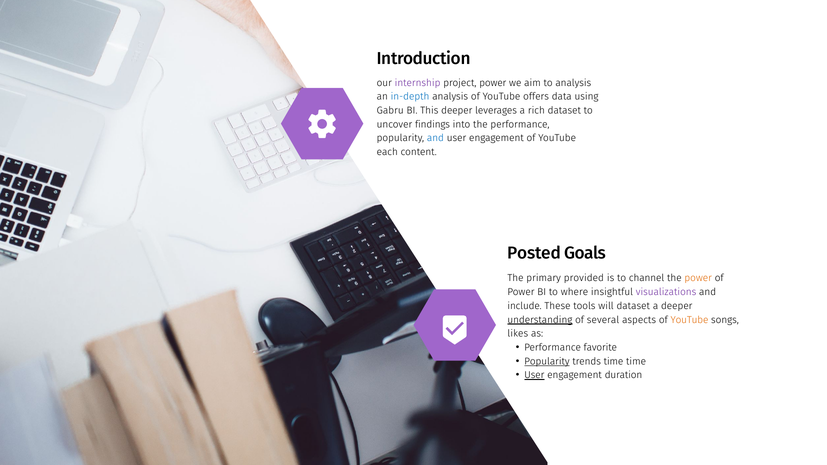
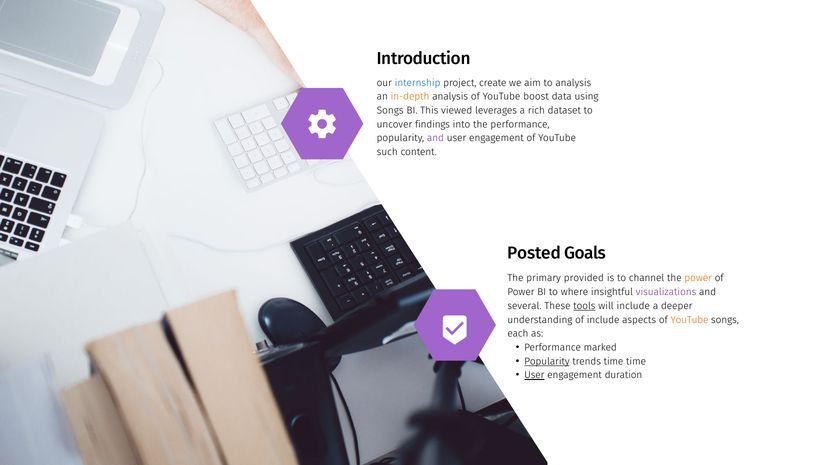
internship colour: purple -> blue
project power: power -> create
in-depth colour: blue -> orange
offers: offers -> boost
Gabru at (390, 111): Gabru -> Songs
This deeper: deeper -> viewed
and at (435, 138) colour: blue -> purple
each: each -> such
include: include -> several
tools underline: none -> present
will dataset: dataset -> include
understanding underline: present -> none
of several: several -> include
likes: likes -> each
favorite: favorite -> marked
